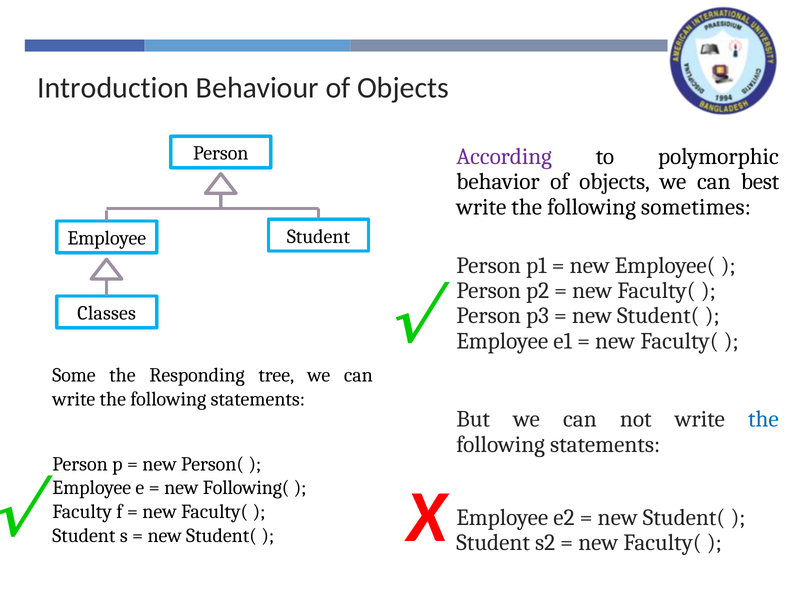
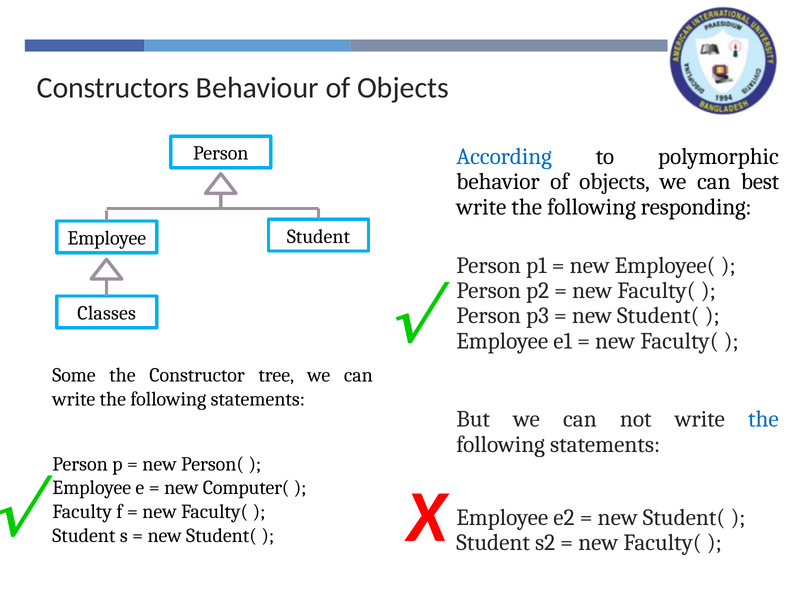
Introduction: Introduction -> Constructors
According colour: purple -> blue
sometimes: sometimes -> responding
Responding: Responding -> Constructor
Following(: Following( -> Computer(
